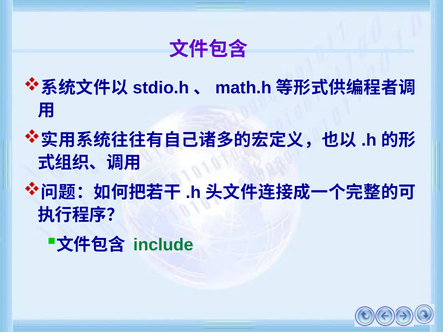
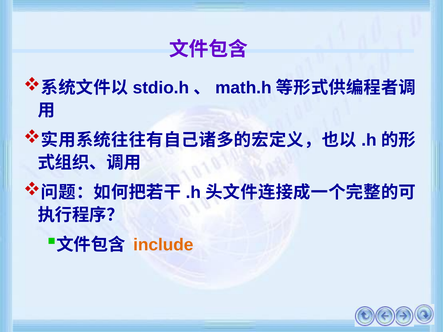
include colour: green -> orange
